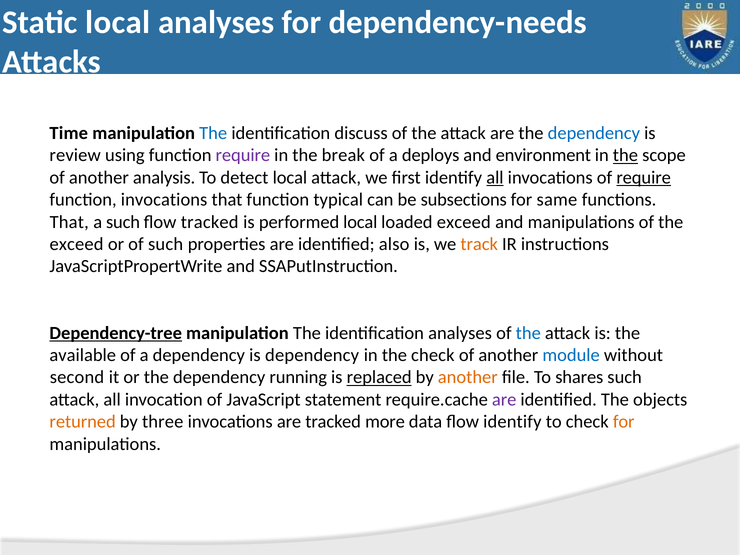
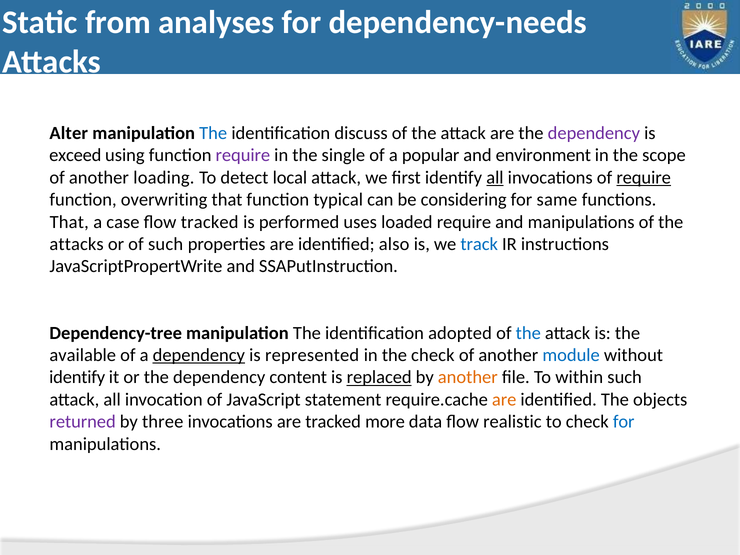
Static local: local -> from
Time: Time -> Alter
dependency at (594, 133) colour: blue -> purple
review: review -> exceed
break: break -> single
deploys: deploys -> popular
the at (625, 155) underline: present -> none
analysis: analysis -> loading
function invocations: invocations -> overwriting
subsections: subsections -> considering
a such: such -> case
performed local: local -> uses
loaded exceed: exceed -> require
exceed at (77, 244): exceed -> attacks
track colour: orange -> blue
Dependency-tree underline: present -> none
identification analyses: analyses -> adopted
dependency at (199, 355) underline: none -> present
is dependency: dependency -> represented
second at (77, 377): second -> identify
running: running -> content
shares: shares -> within
are at (504, 400) colour: purple -> orange
returned colour: orange -> purple
flow identify: identify -> realistic
for at (624, 422) colour: orange -> blue
